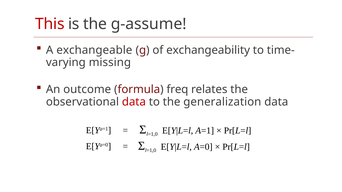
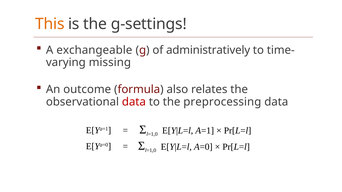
This colour: red -> orange
g-assume: g-assume -> g-settings
exchangeability: exchangeability -> administratively
freq: freq -> also
generalization: generalization -> preprocessing
